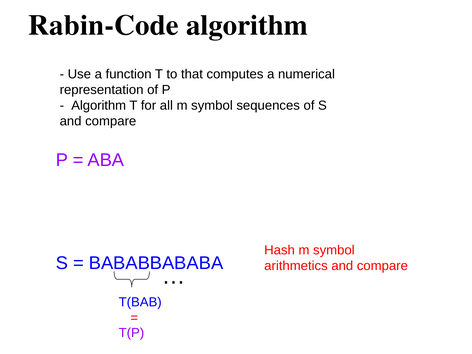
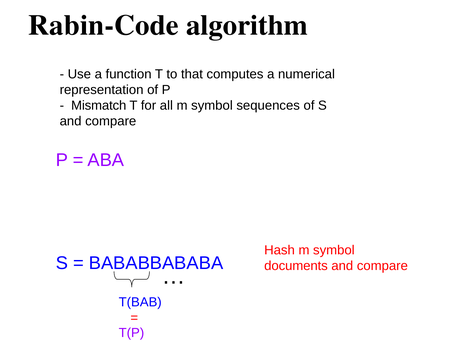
Algorithm at (99, 106): Algorithm -> Mismatch
arithmetics: arithmetics -> documents
